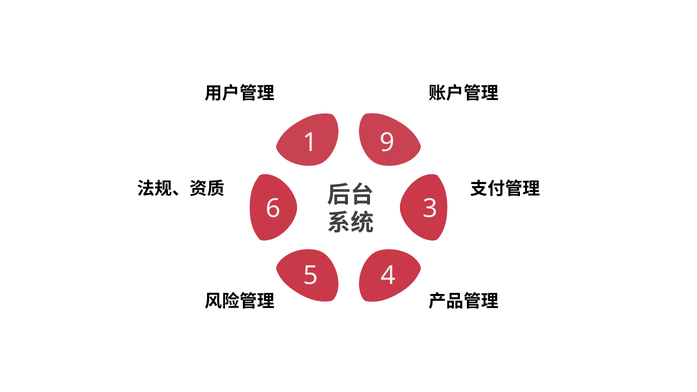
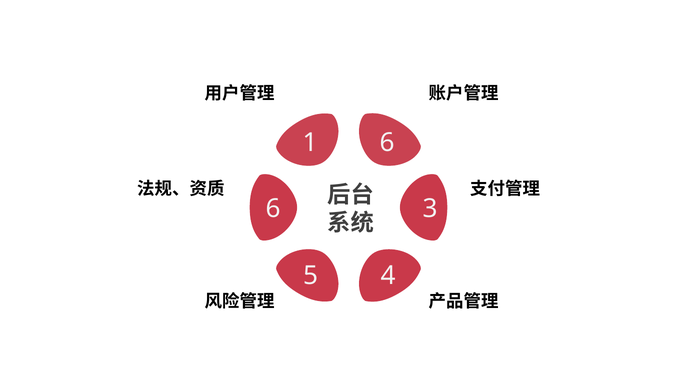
1 9: 9 -> 6
